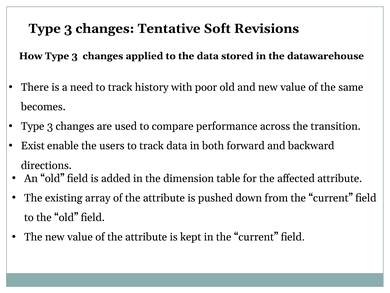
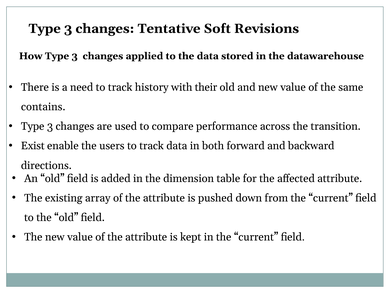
poor: poor -> their
becomes: becomes -> contains
